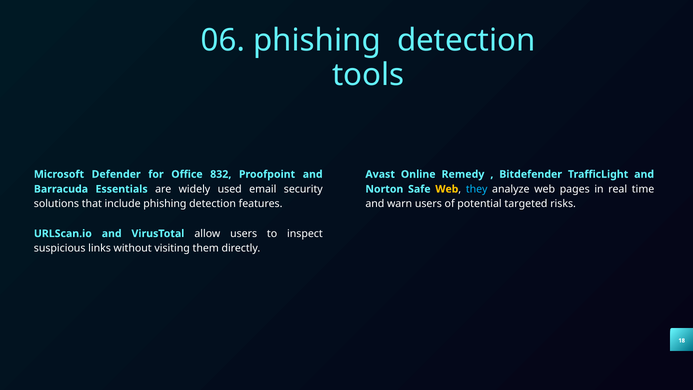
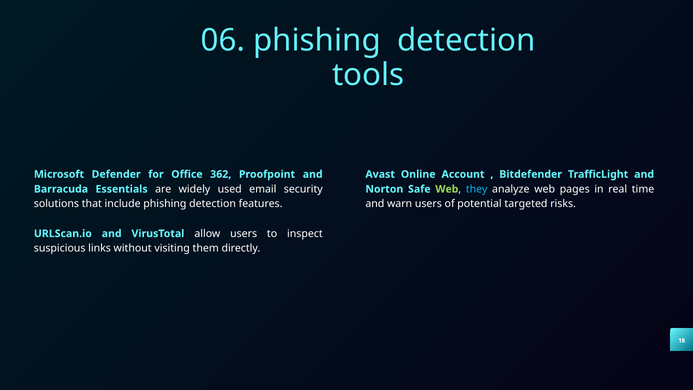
832: 832 -> 362
Remedy: Remedy -> Account
Web at (447, 189) colour: yellow -> light green
